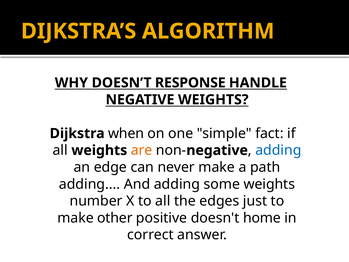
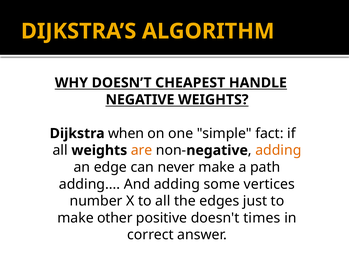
RESPONSE: RESPONSE -> CHEAPEST
adding at (278, 150) colour: blue -> orange
some weights: weights -> vertices
home: home -> times
